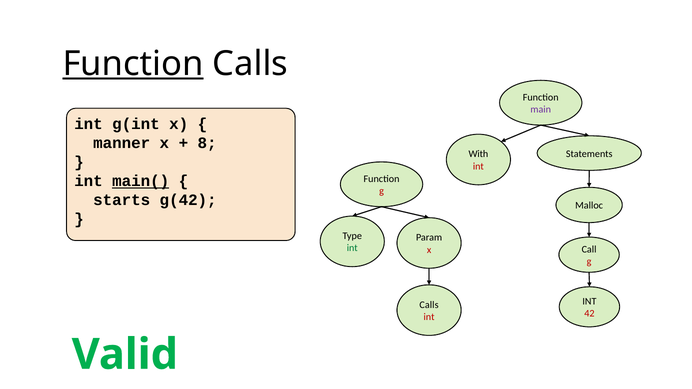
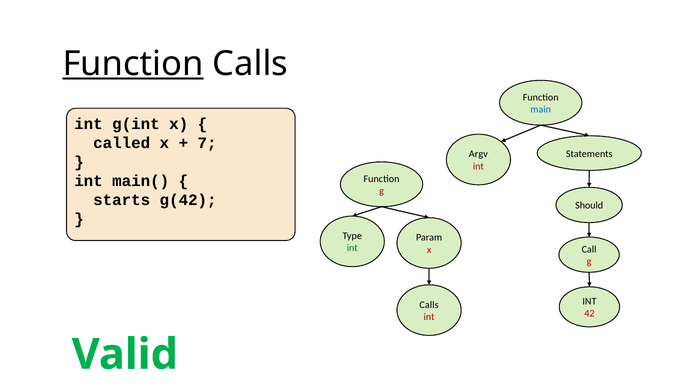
main colour: purple -> blue
manner: manner -> called
8: 8 -> 7
With: With -> Argv
main( underline: present -> none
Malloc: Malloc -> Should
